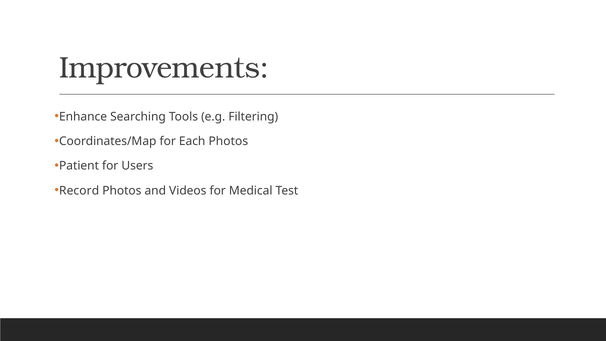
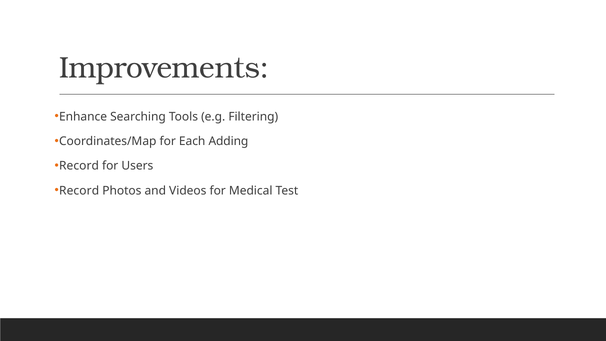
Each Photos: Photos -> Adding
Patient at (79, 166): Patient -> Record
